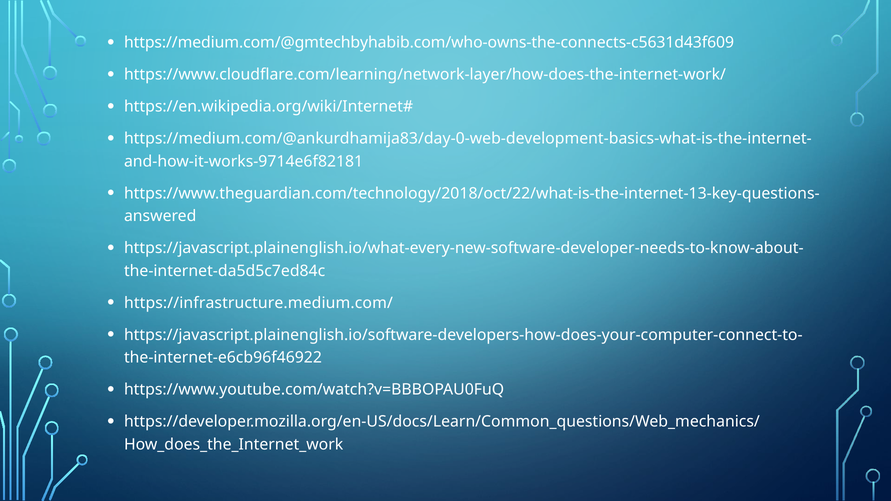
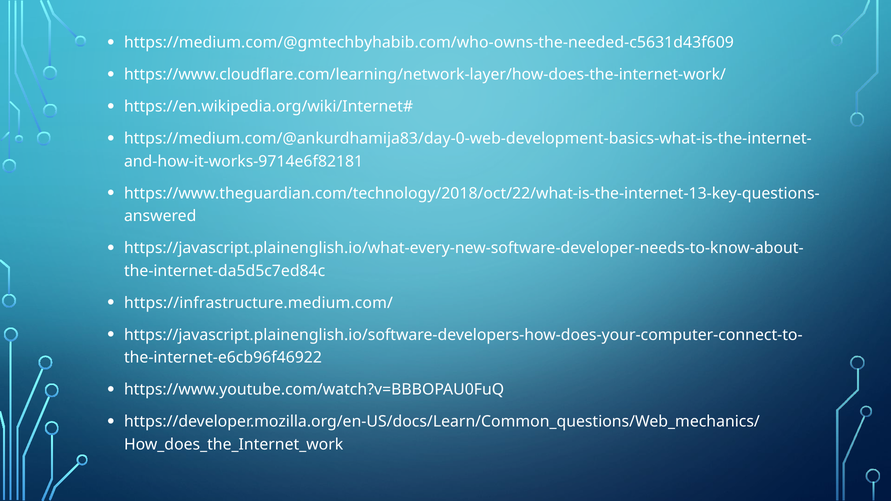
https://medium.com/@gmtechbyhabib.com/who-owns-the-connects-c5631d43f609: https://medium.com/@gmtechbyhabib.com/who-owns-the-connects-c5631d43f609 -> https://medium.com/@gmtechbyhabib.com/who-owns-the-needed-c5631d43f609
